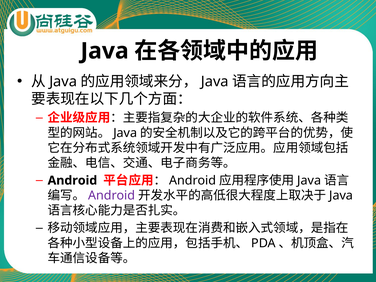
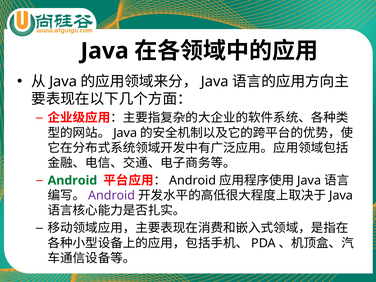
Android at (72, 180) colour: black -> green
